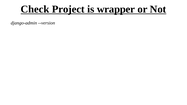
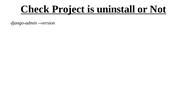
wrapper: wrapper -> uninstall
